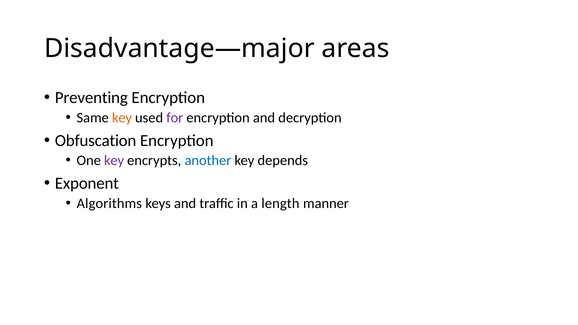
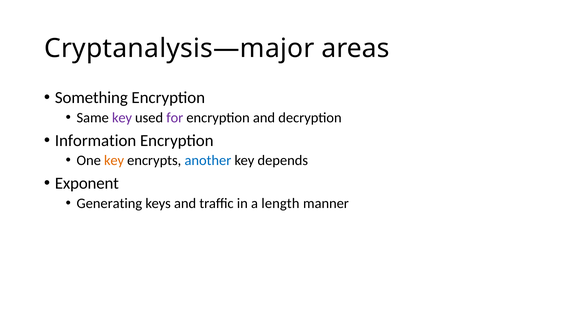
Disadvantage—major: Disadvantage—major -> Cryptanalysis—major
Preventing: Preventing -> Something
key at (122, 118) colour: orange -> purple
Obfuscation: Obfuscation -> Information
key at (114, 160) colour: purple -> orange
Algorithms: Algorithms -> Generating
